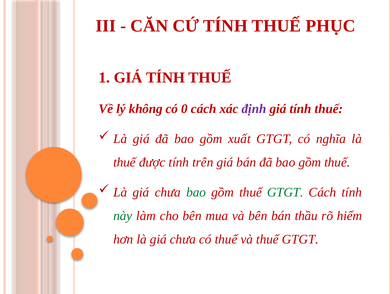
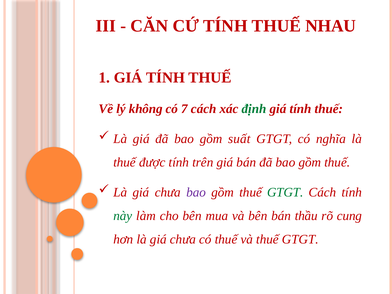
PHỤC: PHỤC -> NHAU
0: 0 -> 7
định colour: purple -> green
xuất: xuất -> suất
bao at (196, 192) colour: green -> purple
hiểm: hiểm -> cung
